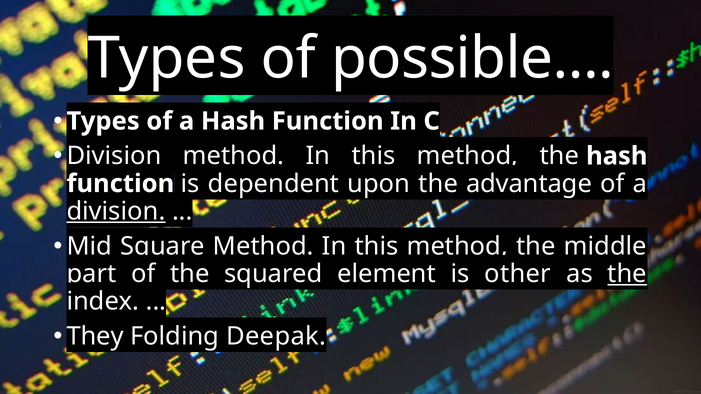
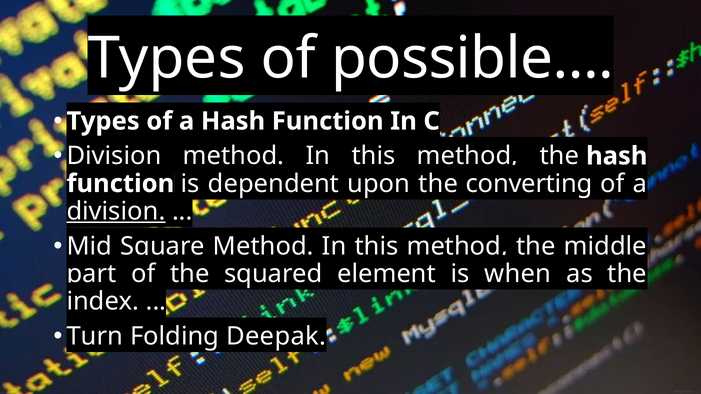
advantage: advantage -> converting
other: other -> when
the at (627, 274) underline: present -> none
They: They -> Turn
